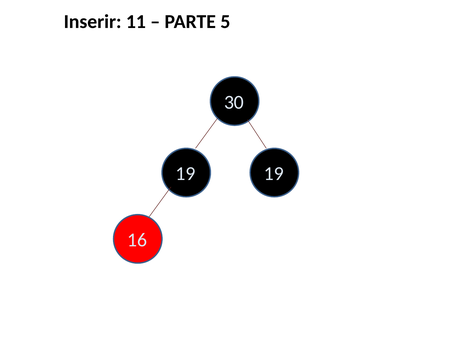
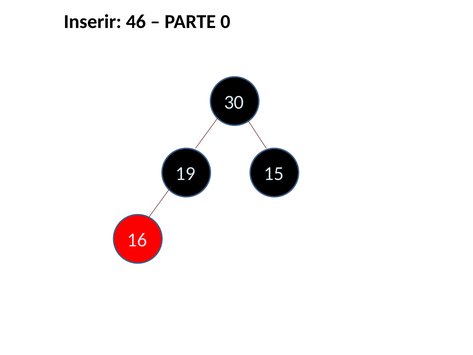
11: 11 -> 46
5: 5 -> 0
19 19: 19 -> 15
